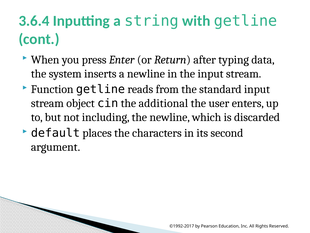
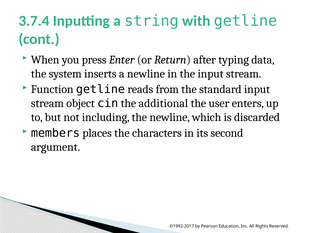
3.6.4: 3.6.4 -> 3.7.4
default: default -> members
